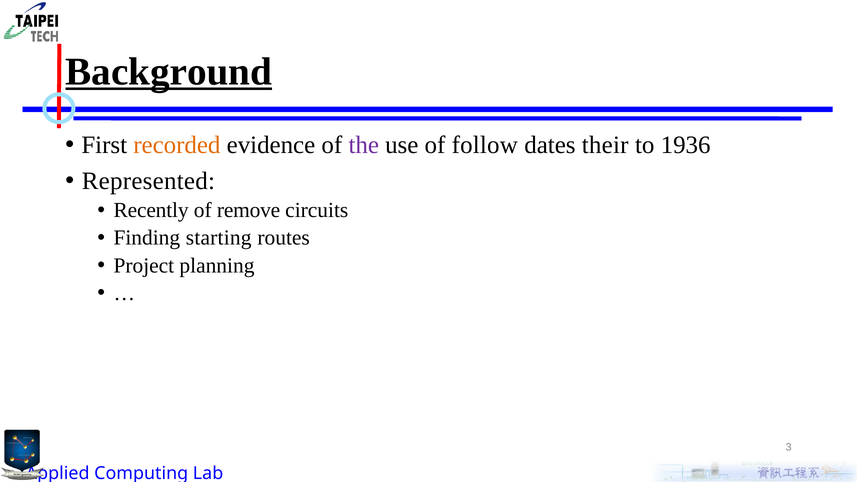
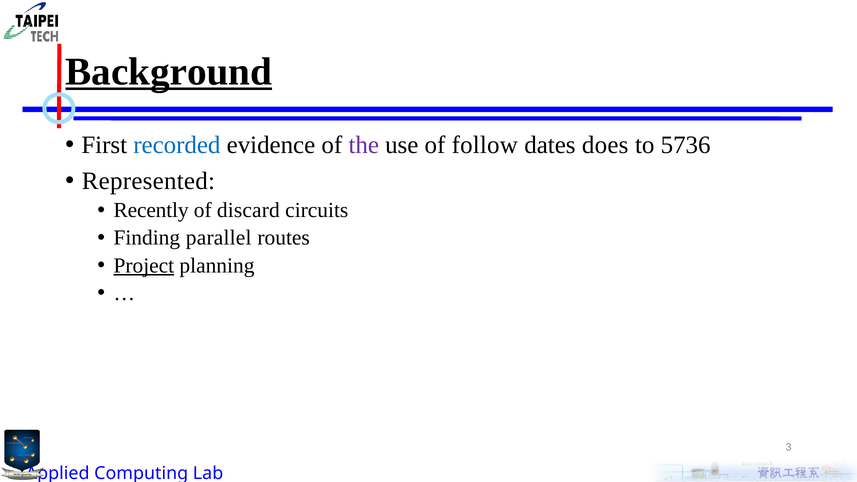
recorded colour: orange -> blue
their: their -> does
1936: 1936 -> 5736
remove: remove -> discard
starting: starting -> parallel
Project underline: none -> present
